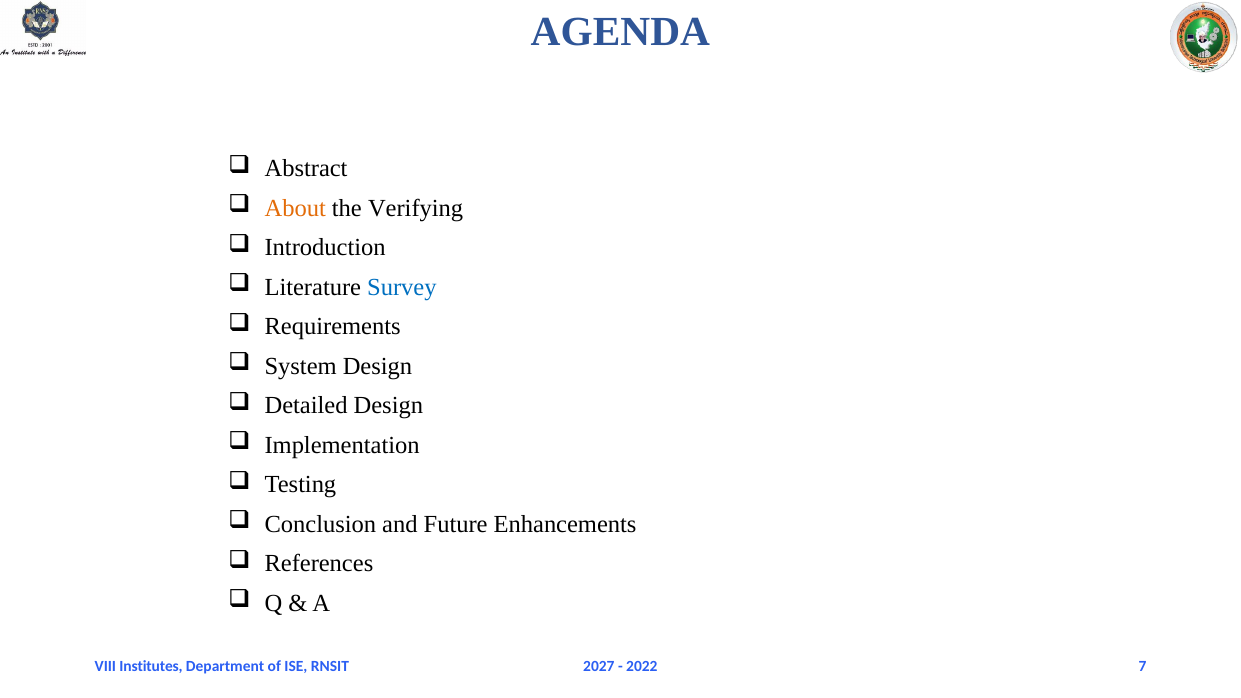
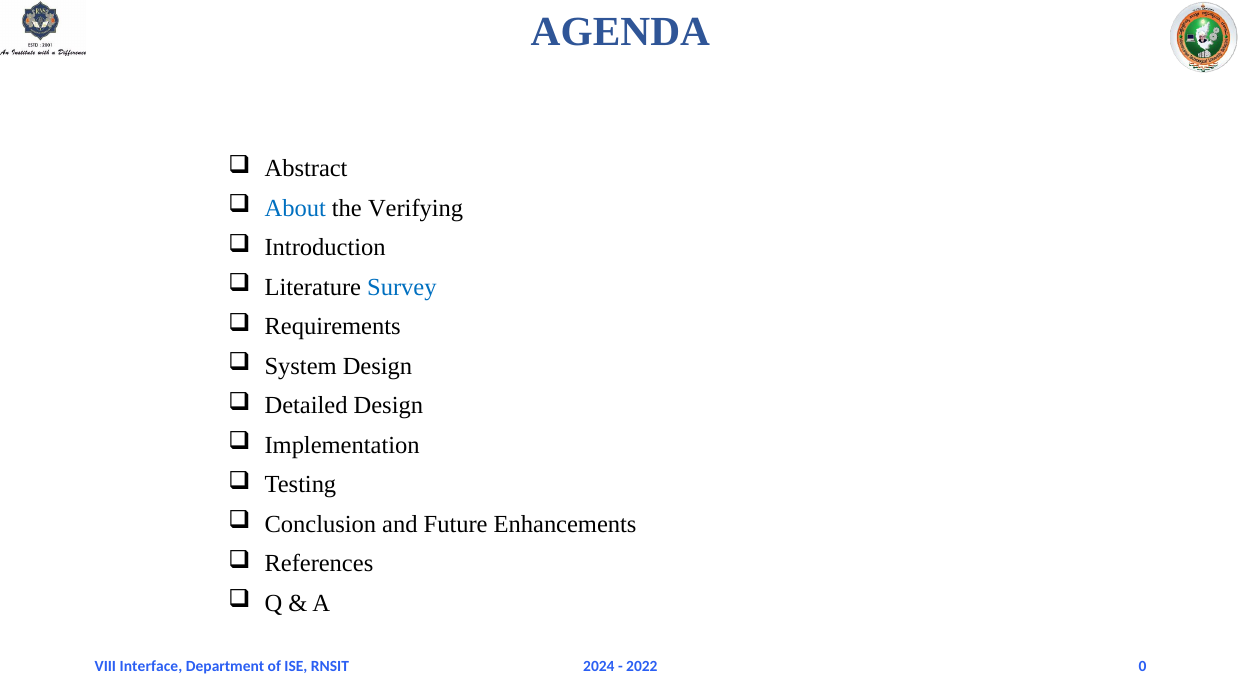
About colour: orange -> blue
2027: 2027 -> 2024
7: 7 -> 0
Institutes: Institutes -> Interface
